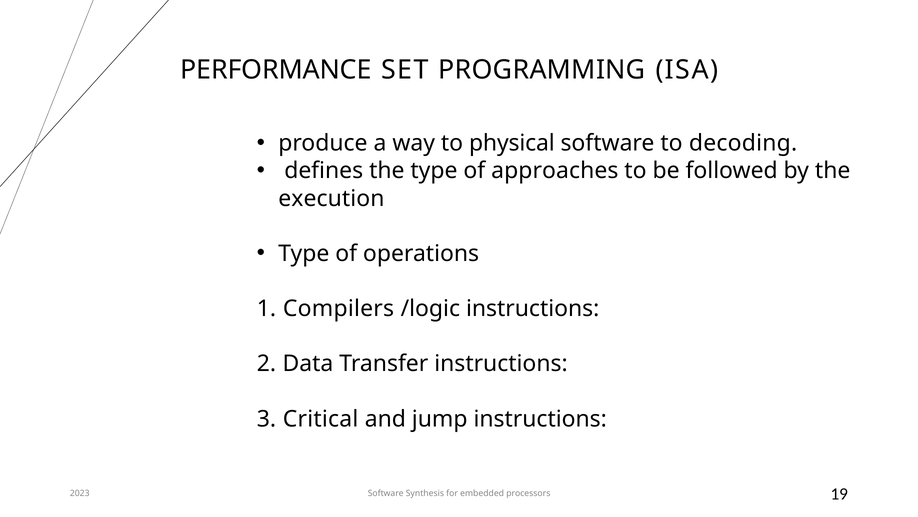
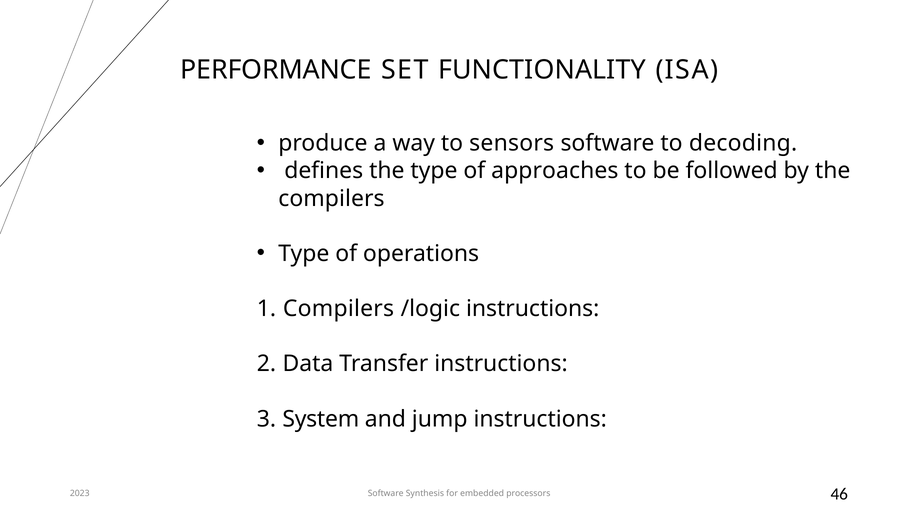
PROGRAMMING: PROGRAMMING -> FUNCTIONALITY
physical: physical -> sensors
execution at (331, 198): execution -> compilers
Critical: Critical -> System
19: 19 -> 46
